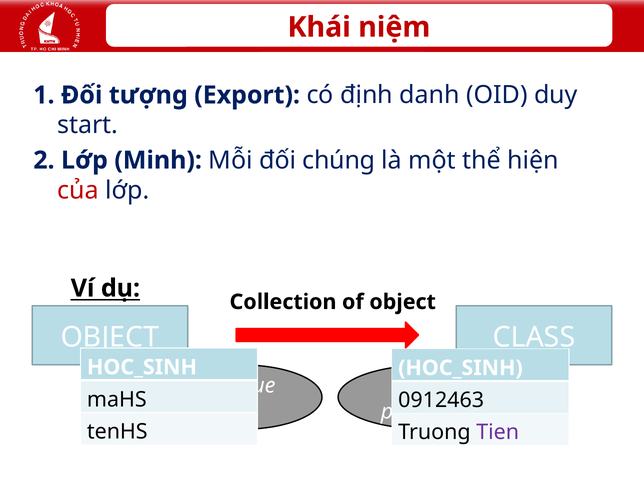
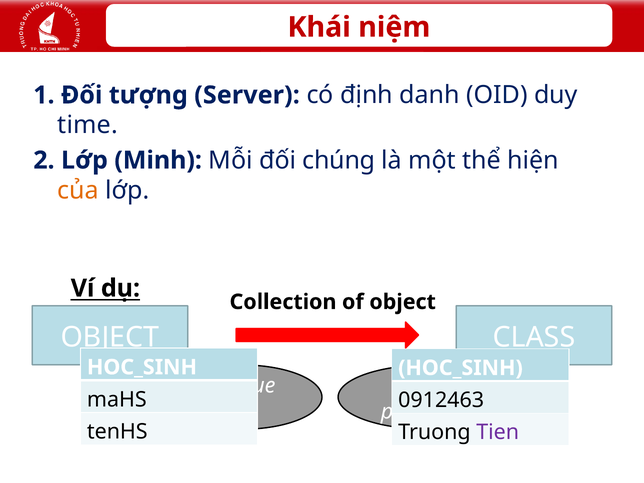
Export: Export -> Server
start: start -> time
của colour: red -> orange
